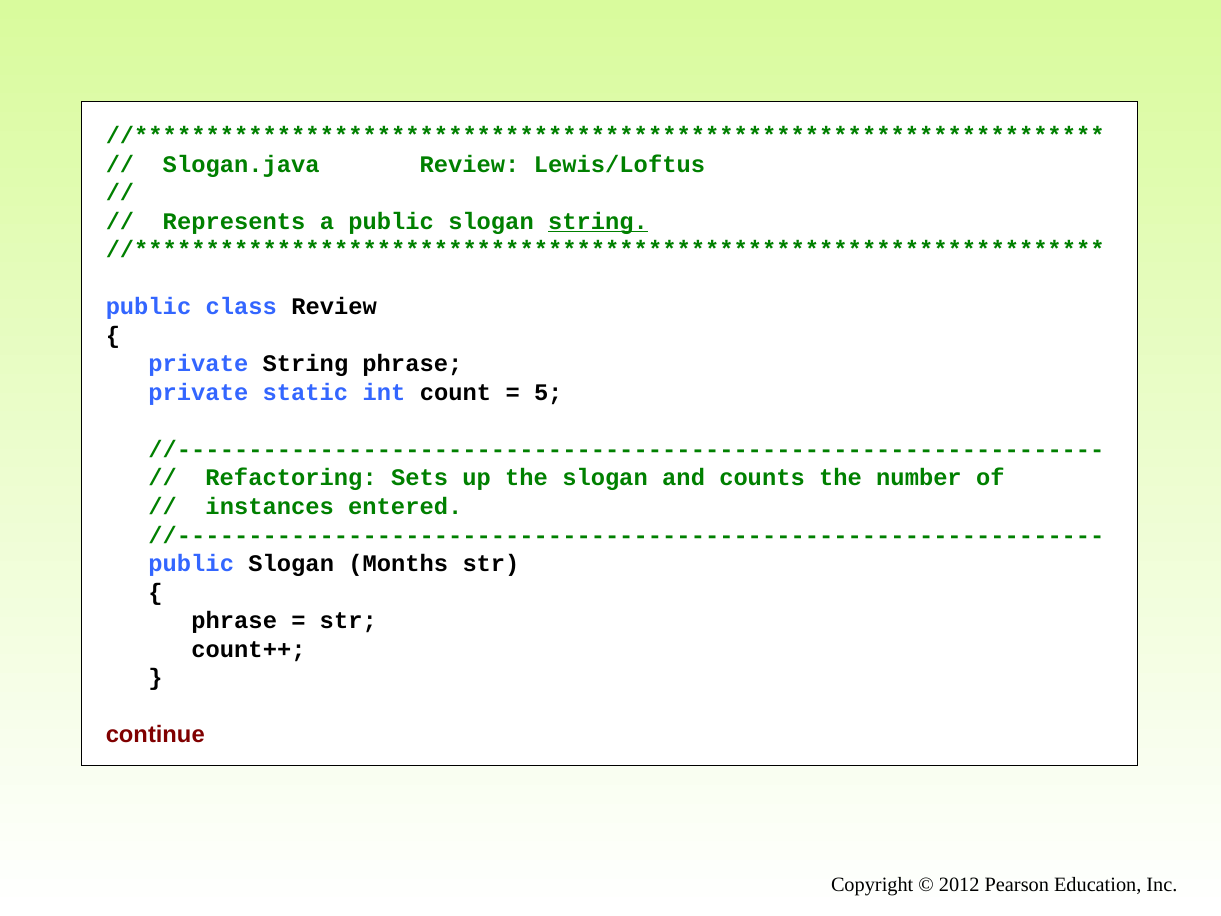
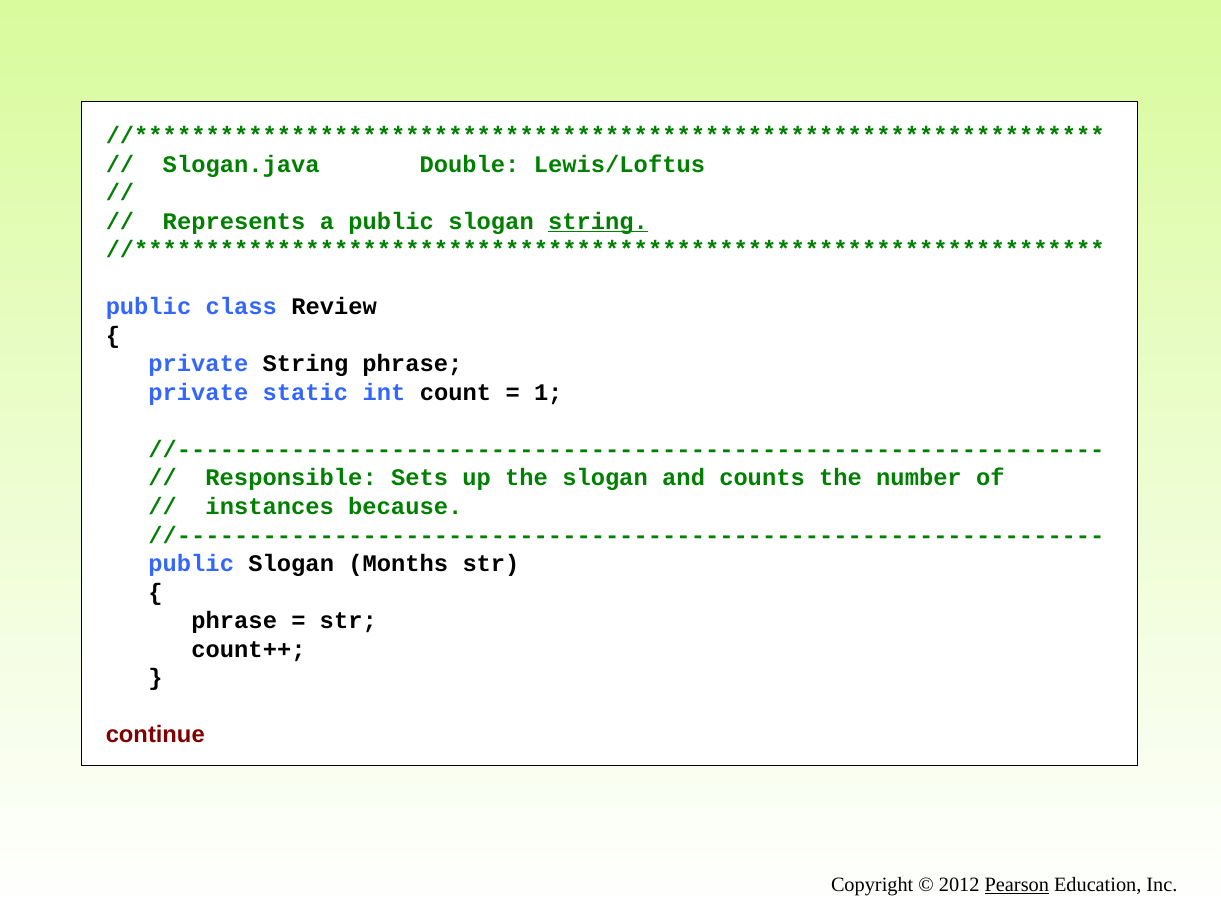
Slogan.java Review: Review -> Double
5: 5 -> 1
Refactoring: Refactoring -> Responsible
entered: entered -> because
Pearson underline: none -> present
